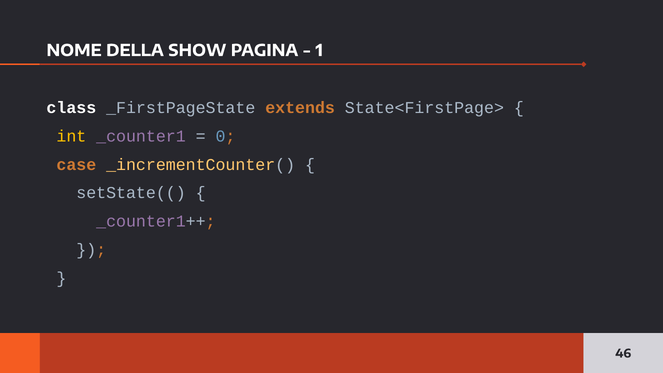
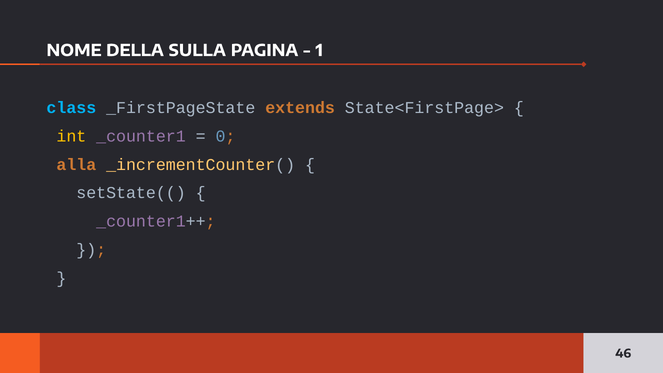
SHOW: SHOW -> SULLA
class colour: white -> light blue
case: case -> alla
